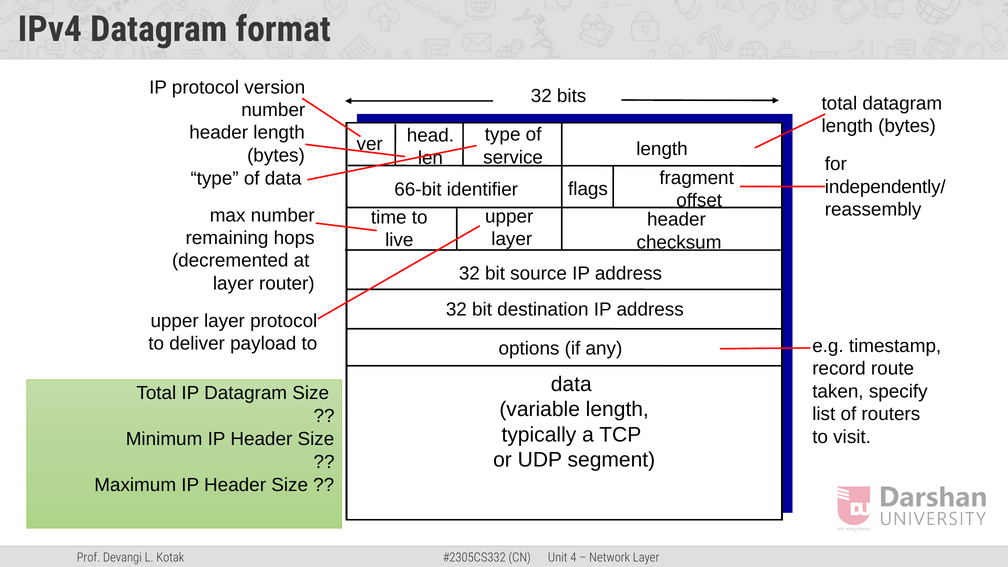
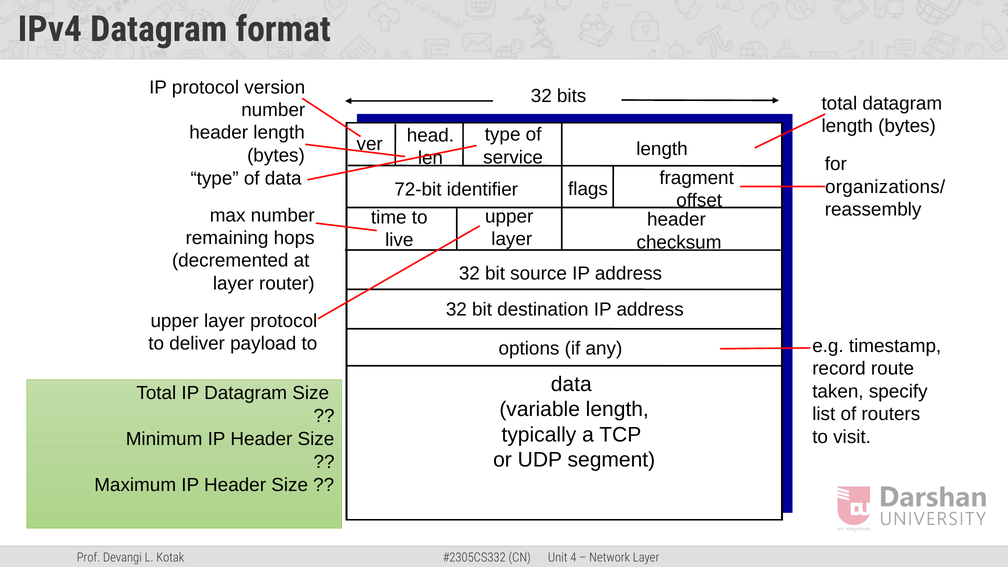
independently/: independently/ -> organizations/
66-bit: 66-bit -> 72-bit
